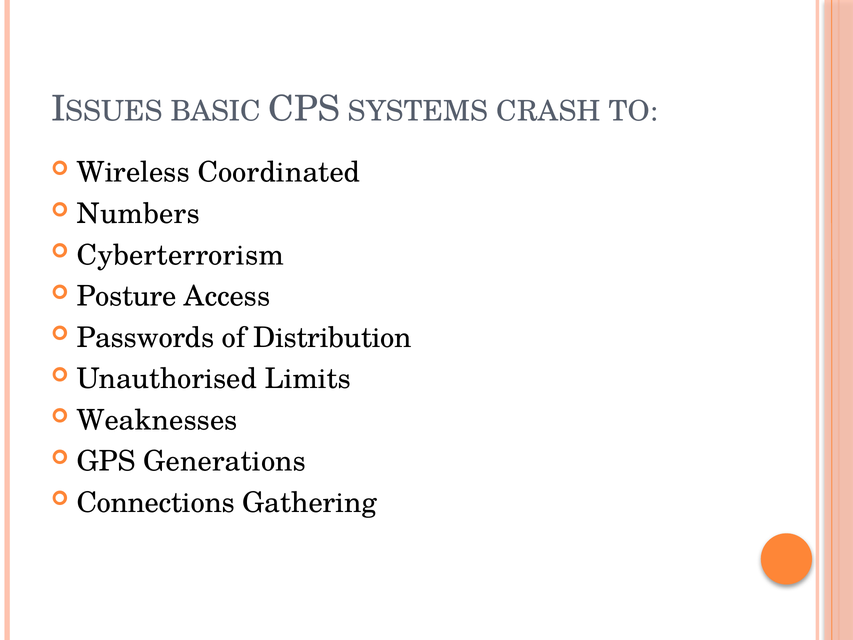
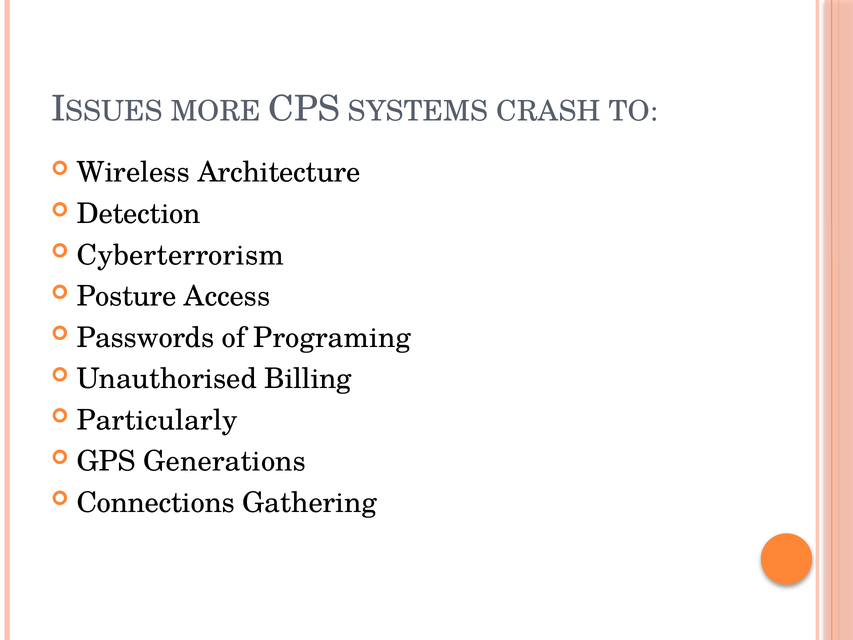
BASIC: BASIC -> MORE
Coordinated: Coordinated -> Architecture
Numbers: Numbers -> Detection
Distribution: Distribution -> Programing
Limits: Limits -> Billing
Weaknesses: Weaknesses -> Particularly
